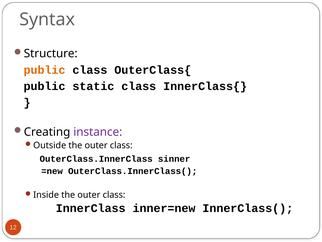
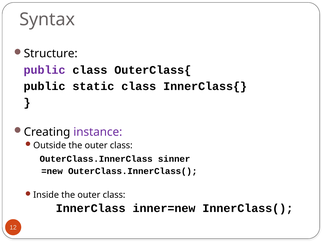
public at (45, 70) colour: orange -> purple
